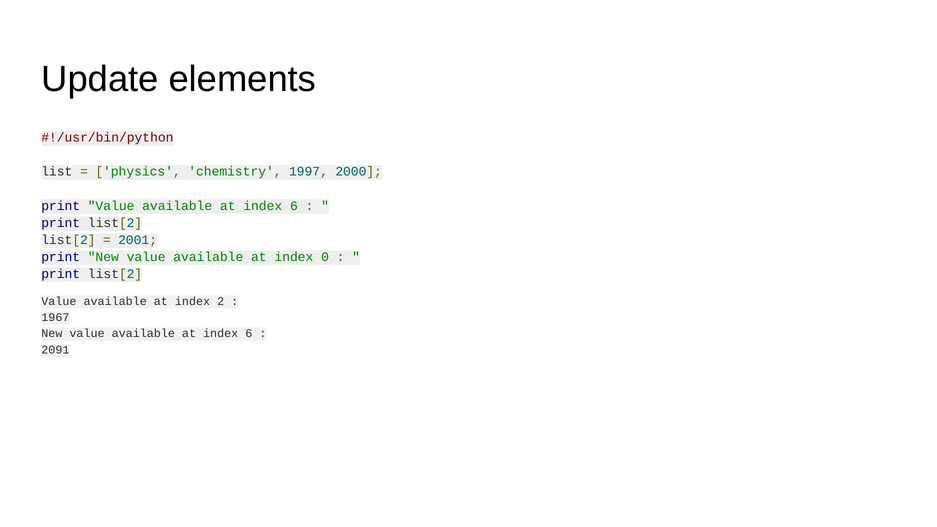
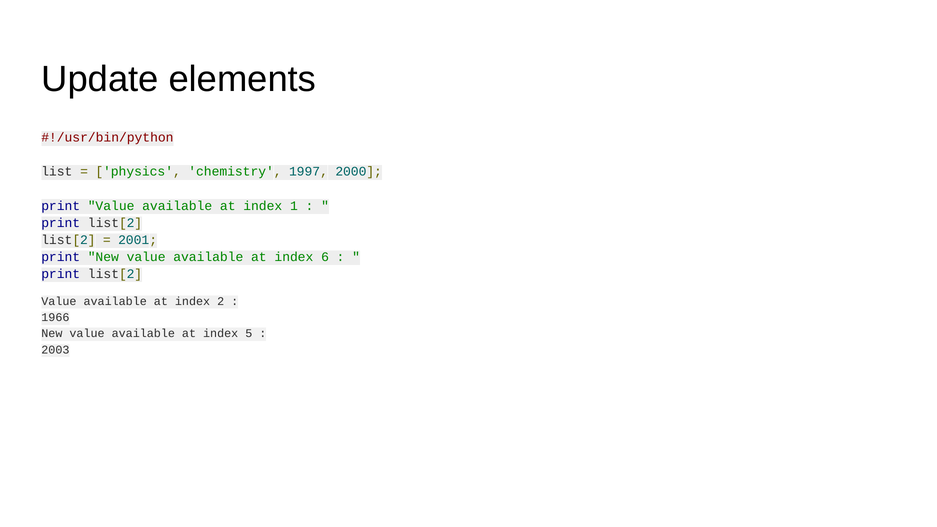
6 at (294, 206): 6 -> 1
0: 0 -> 6
1967: 1967 -> 1966
6 at (249, 334): 6 -> 5
2091: 2091 -> 2003
